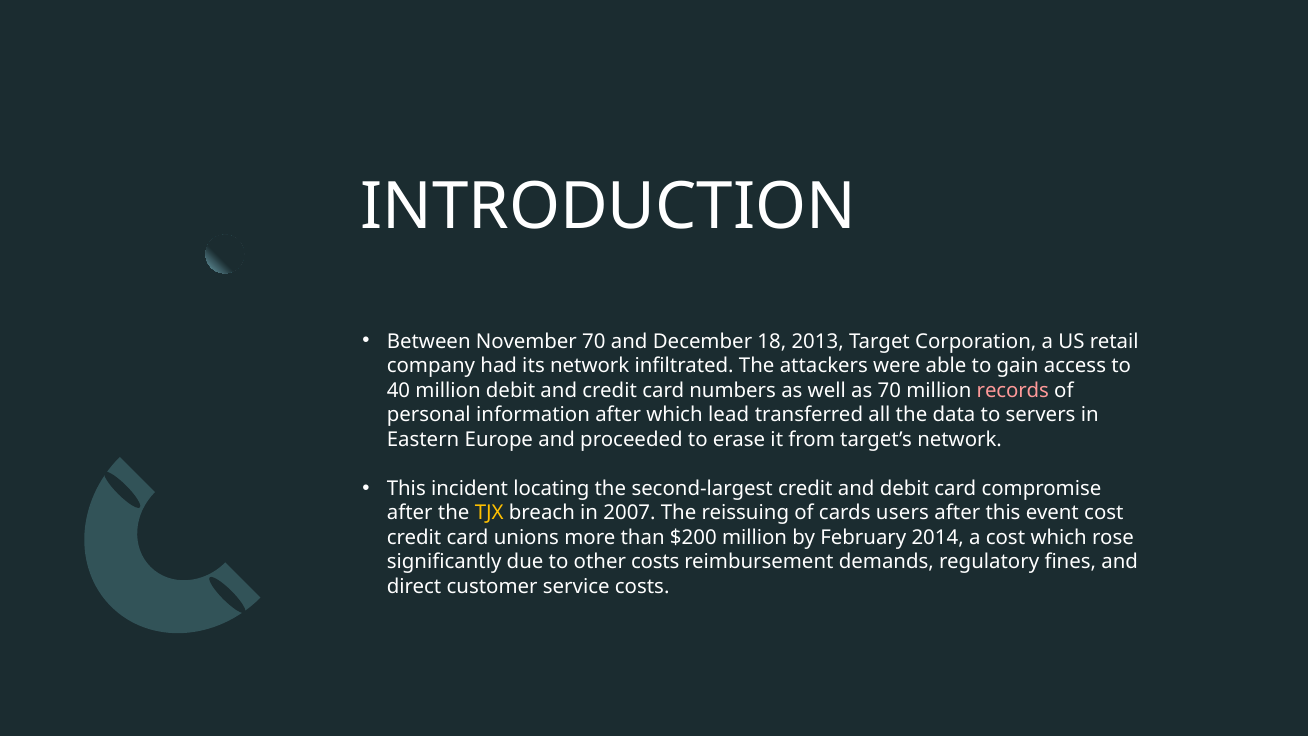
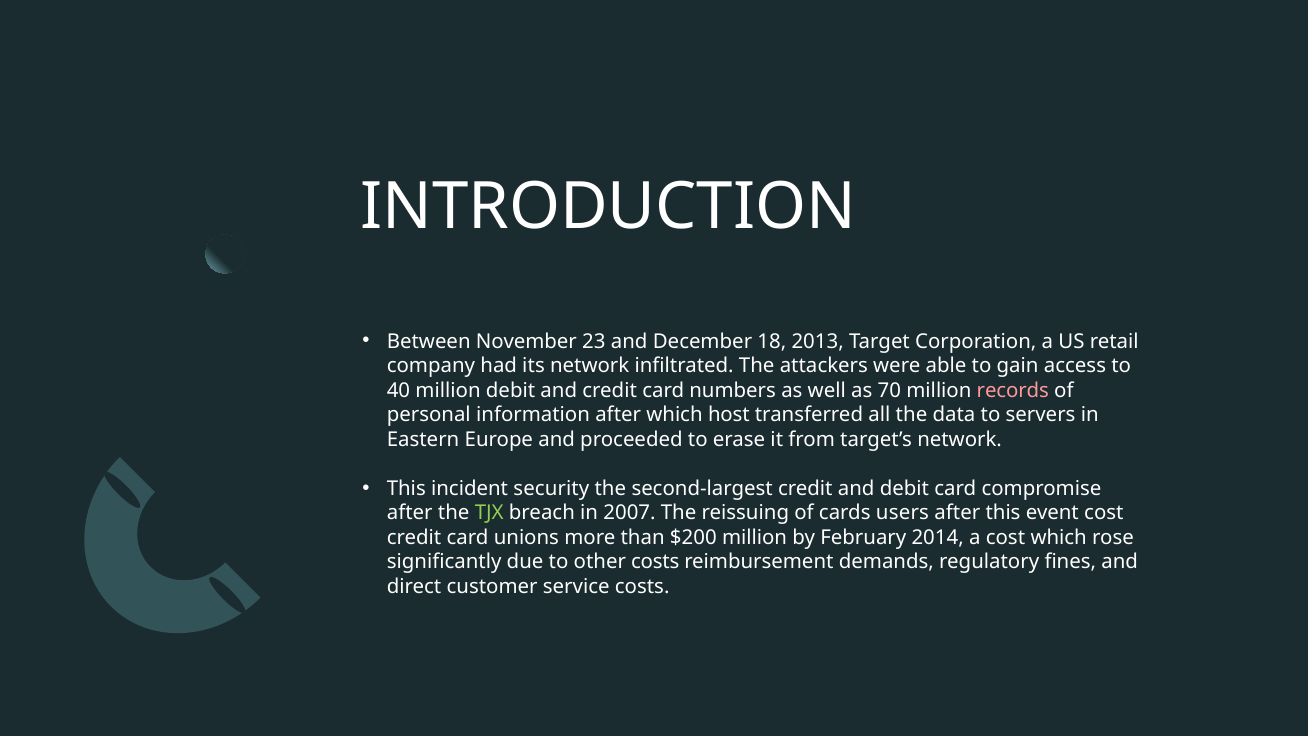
November 70: 70 -> 23
lead: lead -> host
locating: locating -> security
TJX colour: yellow -> light green
